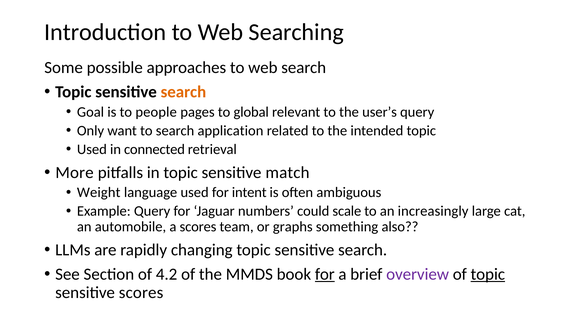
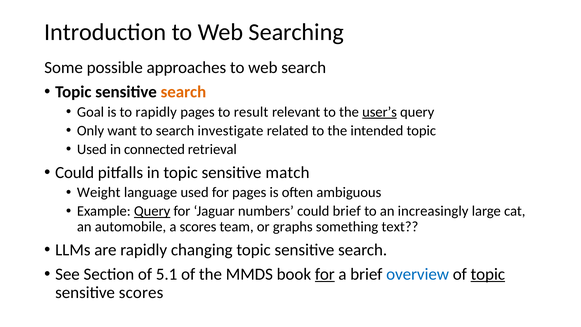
to people: people -> rapidly
global: global -> result
user’s underline: none -> present
application: application -> investigate
More at (74, 172): More -> Could
for intent: intent -> pages
Query at (152, 211) underline: none -> present
could scale: scale -> brief
also: also -> text
4.2: 4.2 -> 5.1
overview colour: purple -> blue
